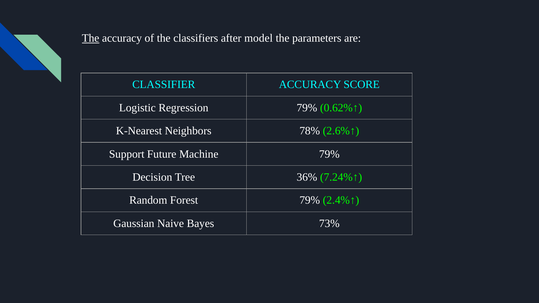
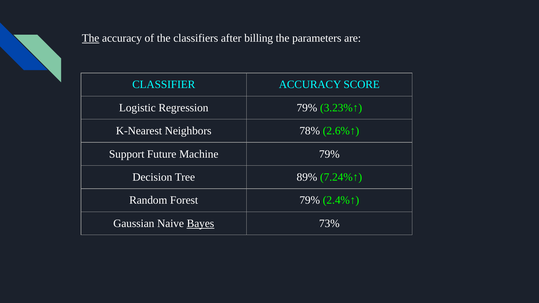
model: model -> billing
0.62%↑: 0.62%↑ -> 3.23%↑
36%: 36% -> 89%
Bayes underline: none -> present
